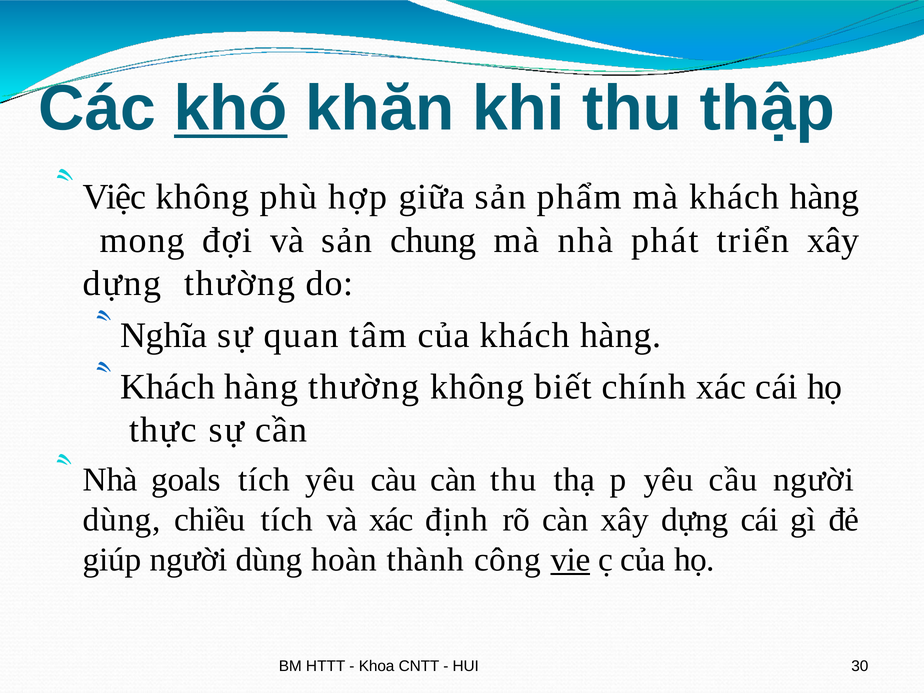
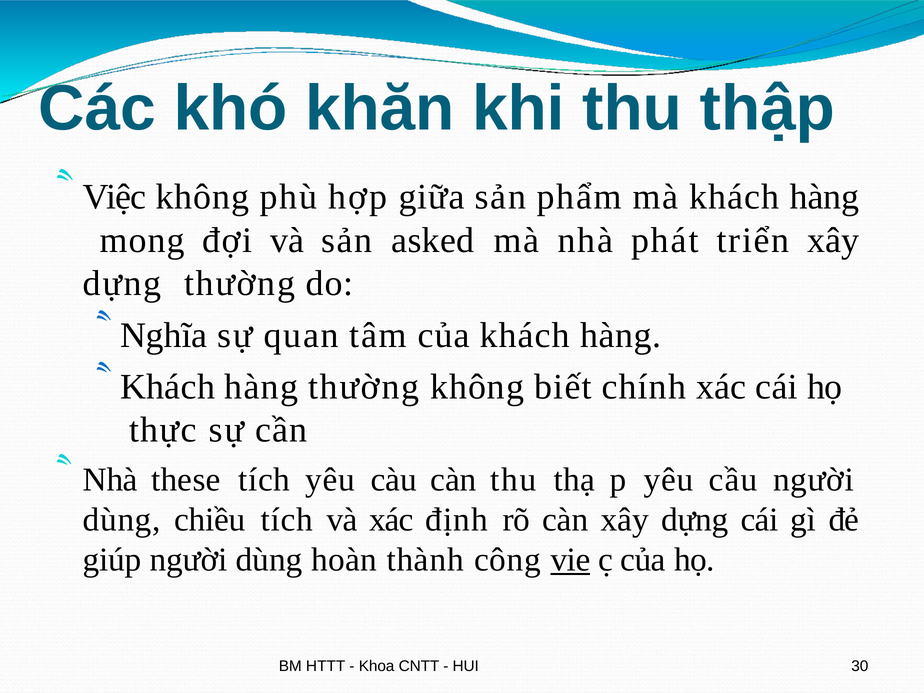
khó underline: present -> none
chung: chung -> asked
goals: goals -> these
